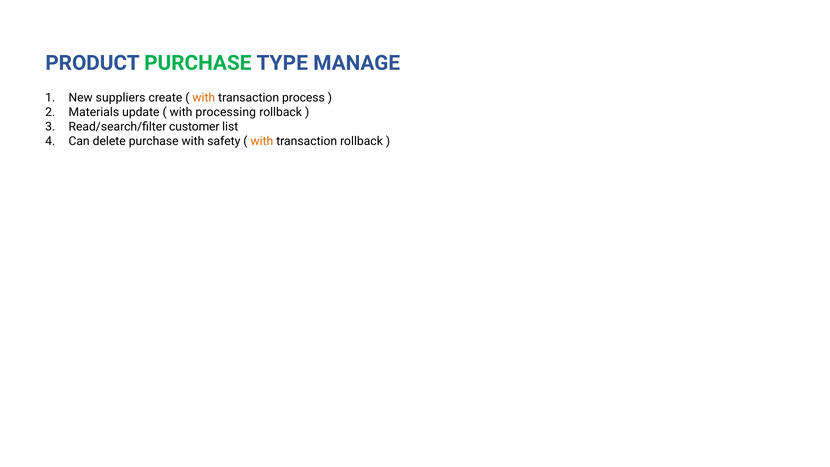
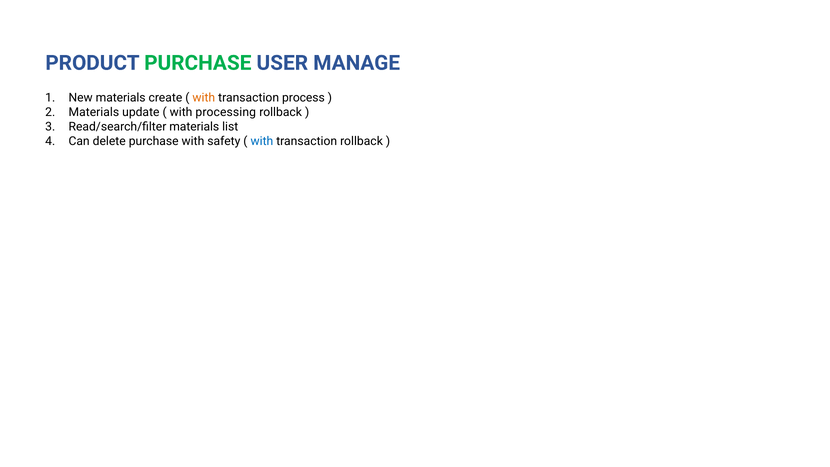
TYPE: TYPE -> USER
New suppliers: suppliers -> materials
Read/search/filter customer: customer -> materials
with at (262, 141) colour: orange -> blue
